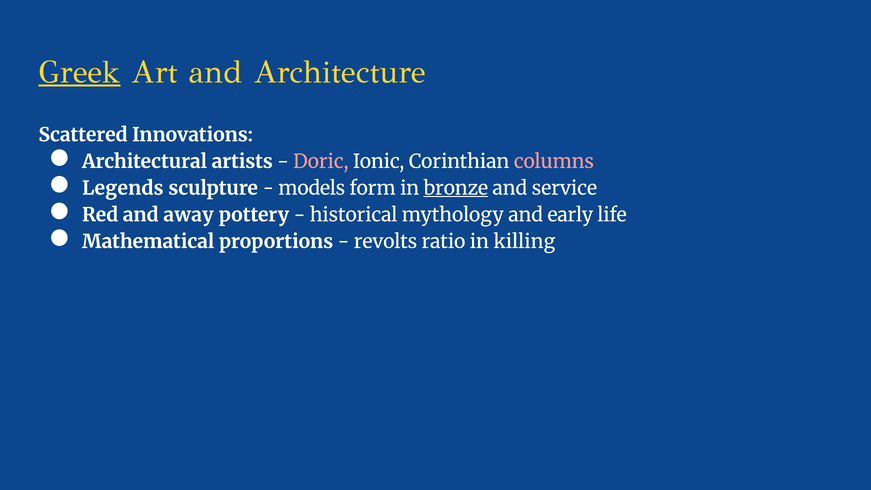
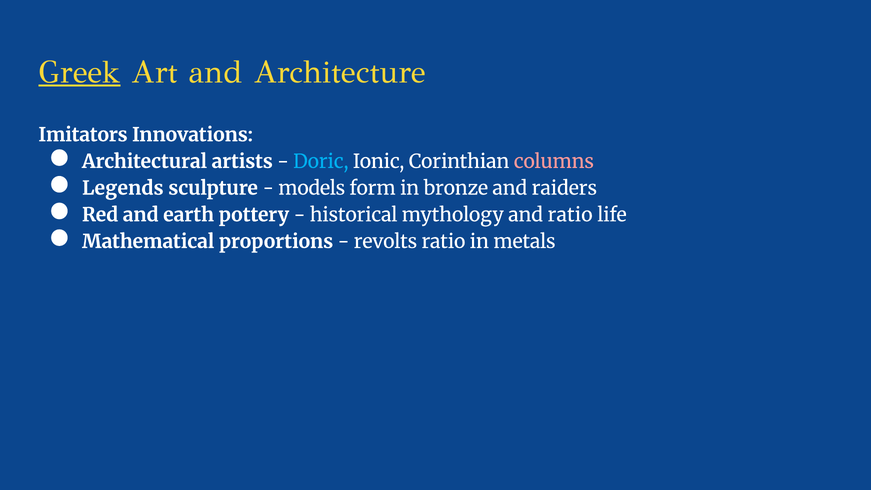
Scattered: Scattered -> Imitators
Doric colour: pink -> light blue
bronze underline: present -> none
service: service -> raiders
away: away -> earth
and early: early -> ratio
killing: killing -> metals
